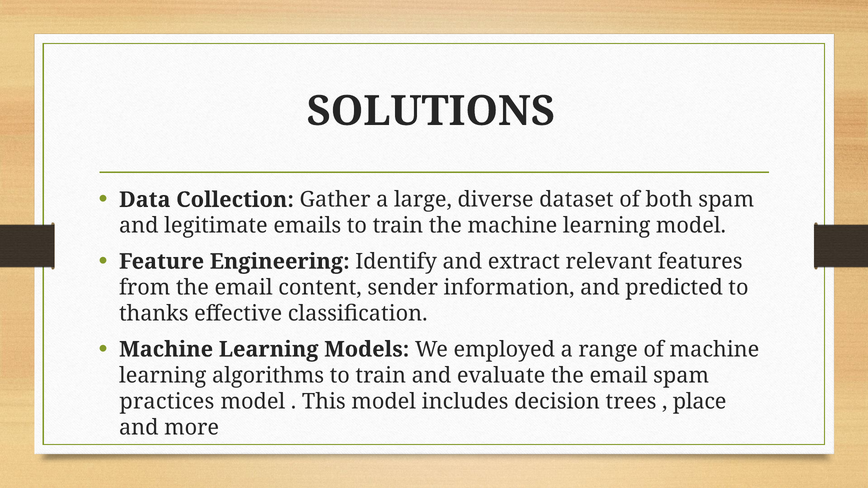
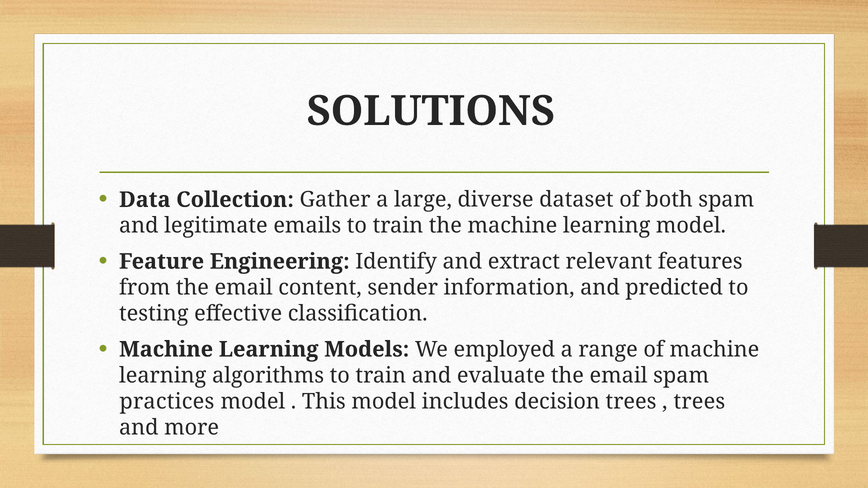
thanks: thanks -> testing
place at (700, 402): place -> trees
